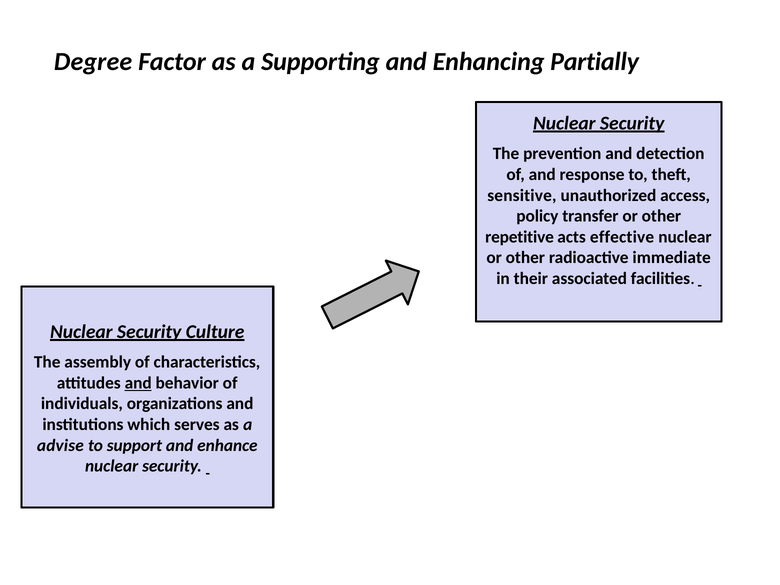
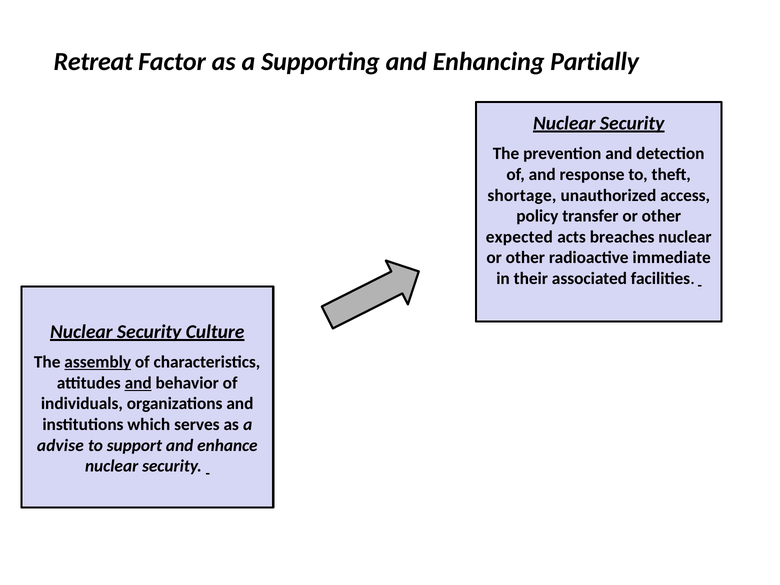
Degree: Degree -> Retreat
sensitive: sensitive -> shortage
repetitive: repetitive -> expected
effective: effective -> breaches
assembly underline: none -> present
